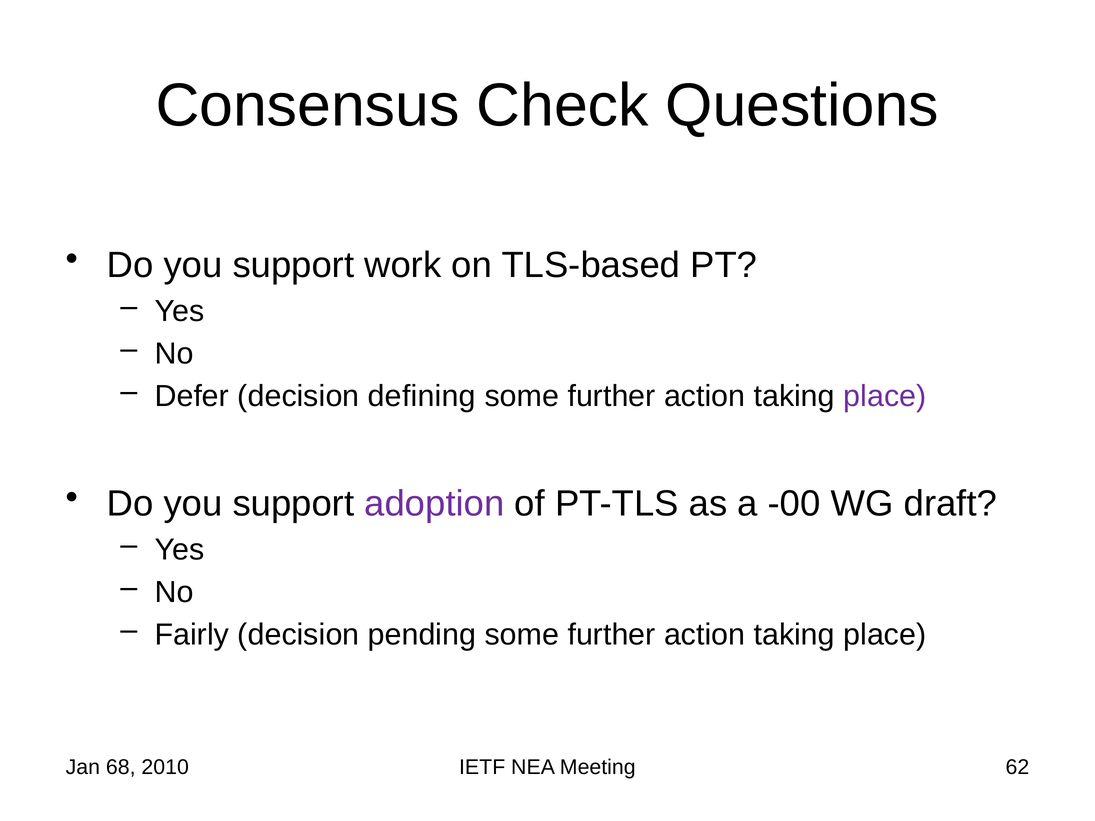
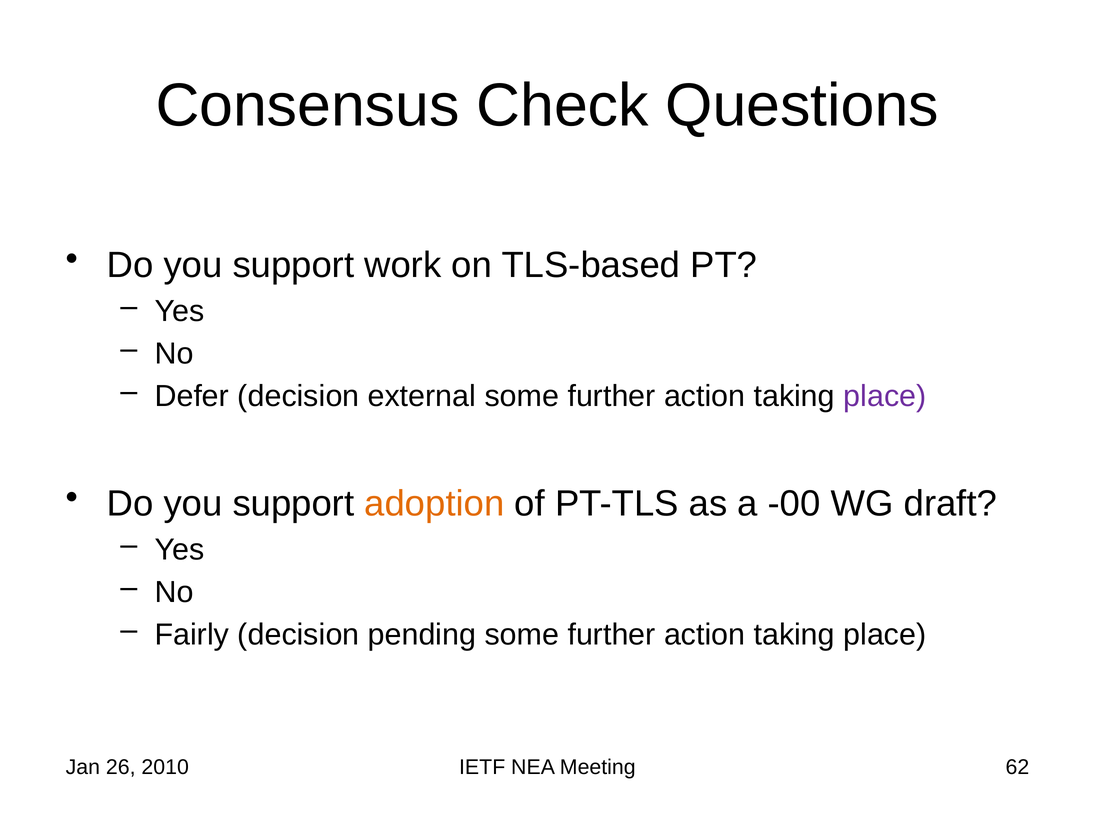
defining: defining -> external
adoption colour: purple -> orange
68: 68 -> 26
